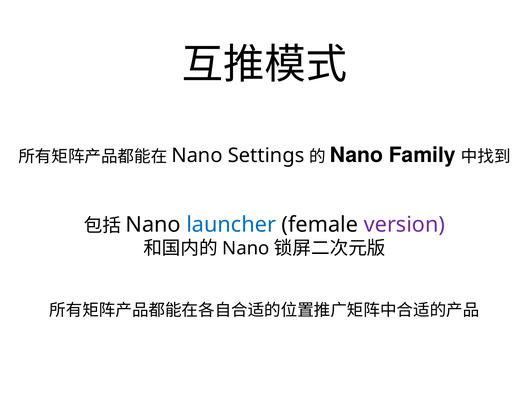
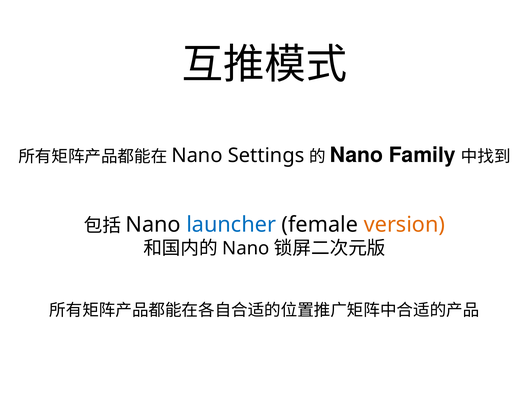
version colour: purple -> orange
